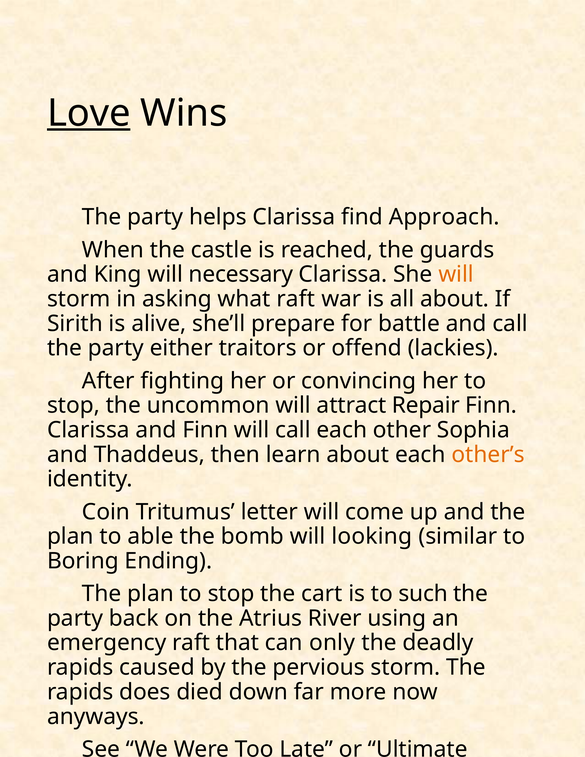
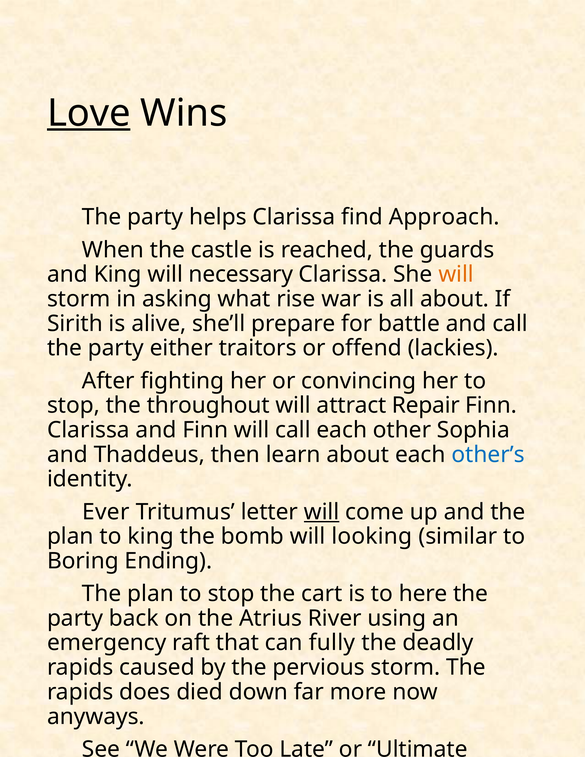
what raft: raft -> rise
uncommon: uncommon -> throughout
other’s colour: orange -> blue
Coin: Coin -> Ever
will at (322, 512) underline: none -> present
to able: able -> king
such: such -> here
only: only -> fully
